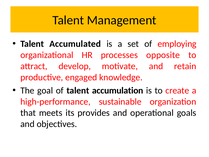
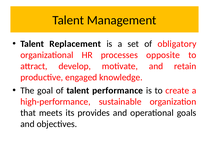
Accumulated: Accumulated -> Replacement
employing: employing -> obligatory
accumulation: accumulation -> performance
